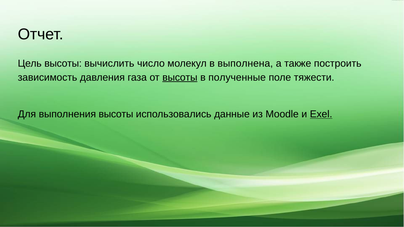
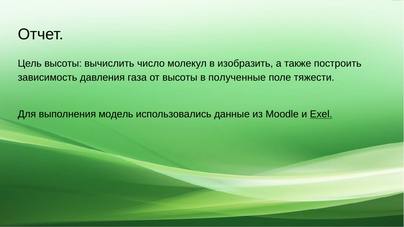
выполнена: выполнена -> изобразить
высоты at (180, 77) underline: present -> none
выполнения высоты: высоты -> модель
